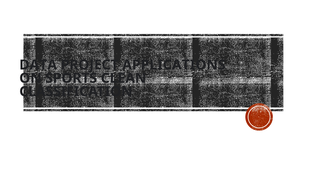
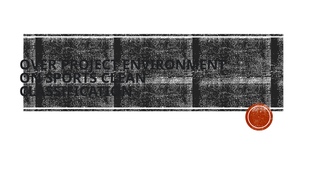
DATA: DATA -> OVER
APPLICATIONS: APPLICATIONS -> ENVIRONMENT
